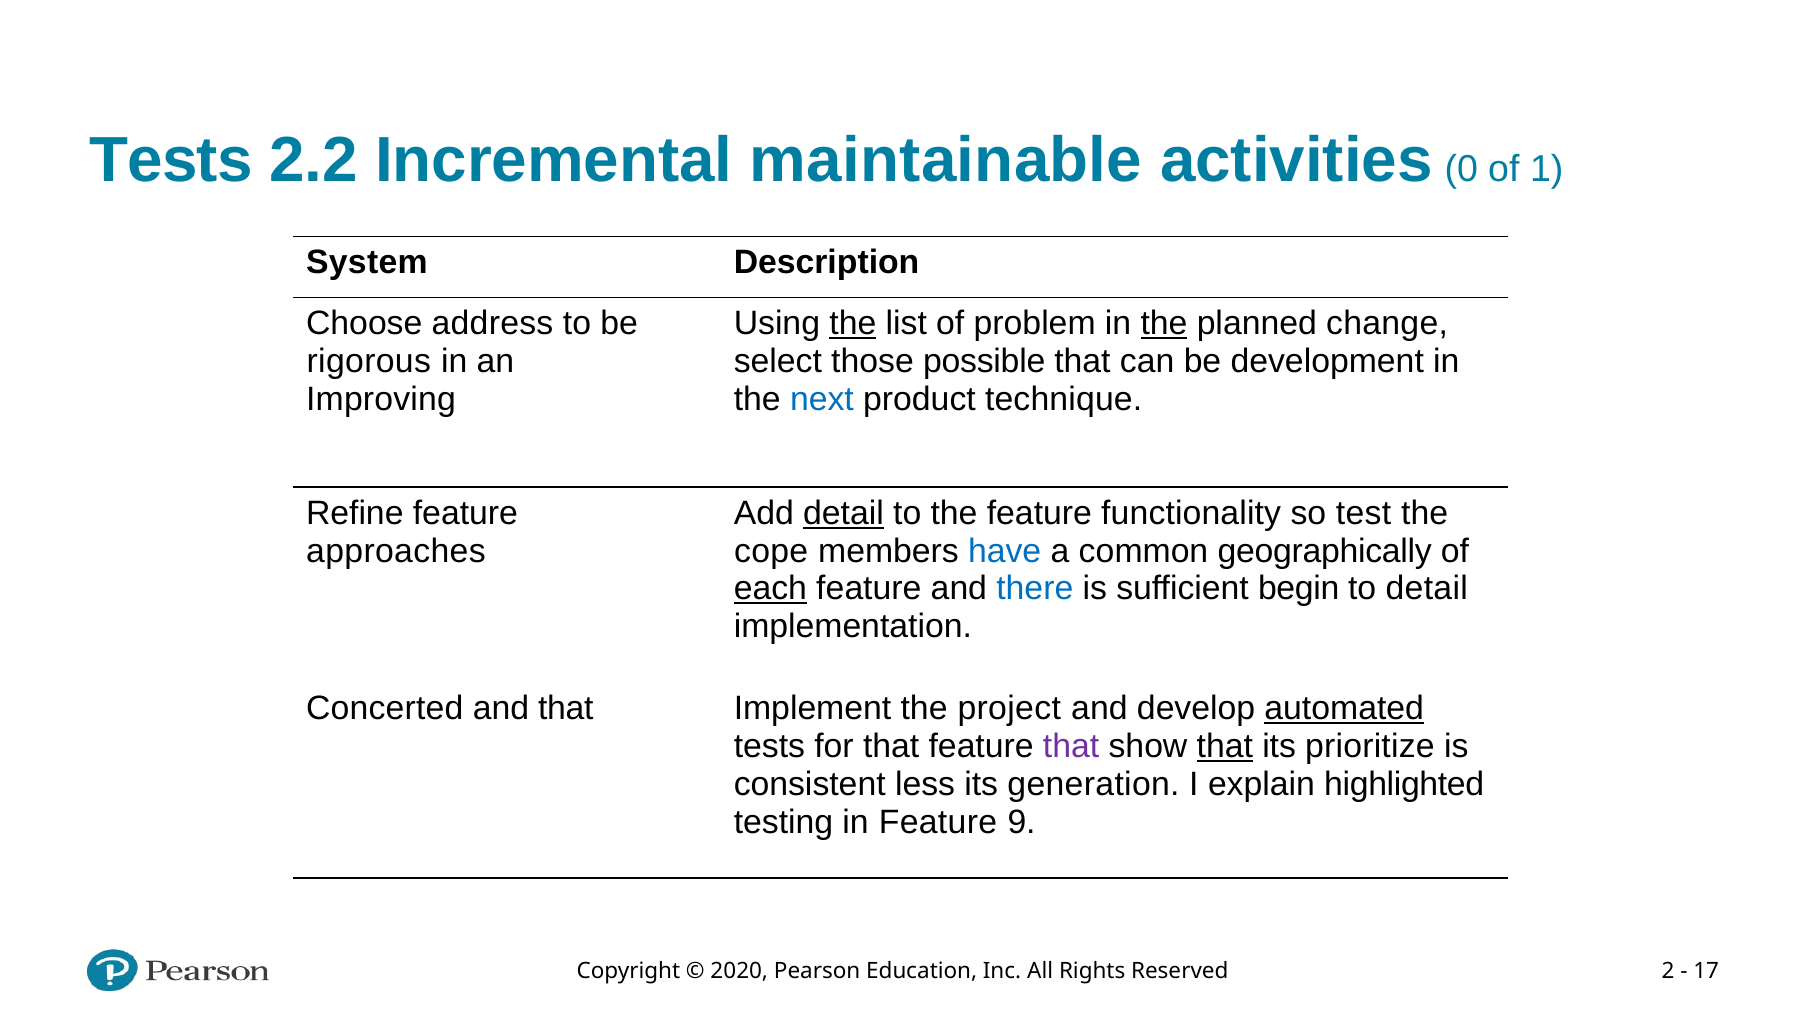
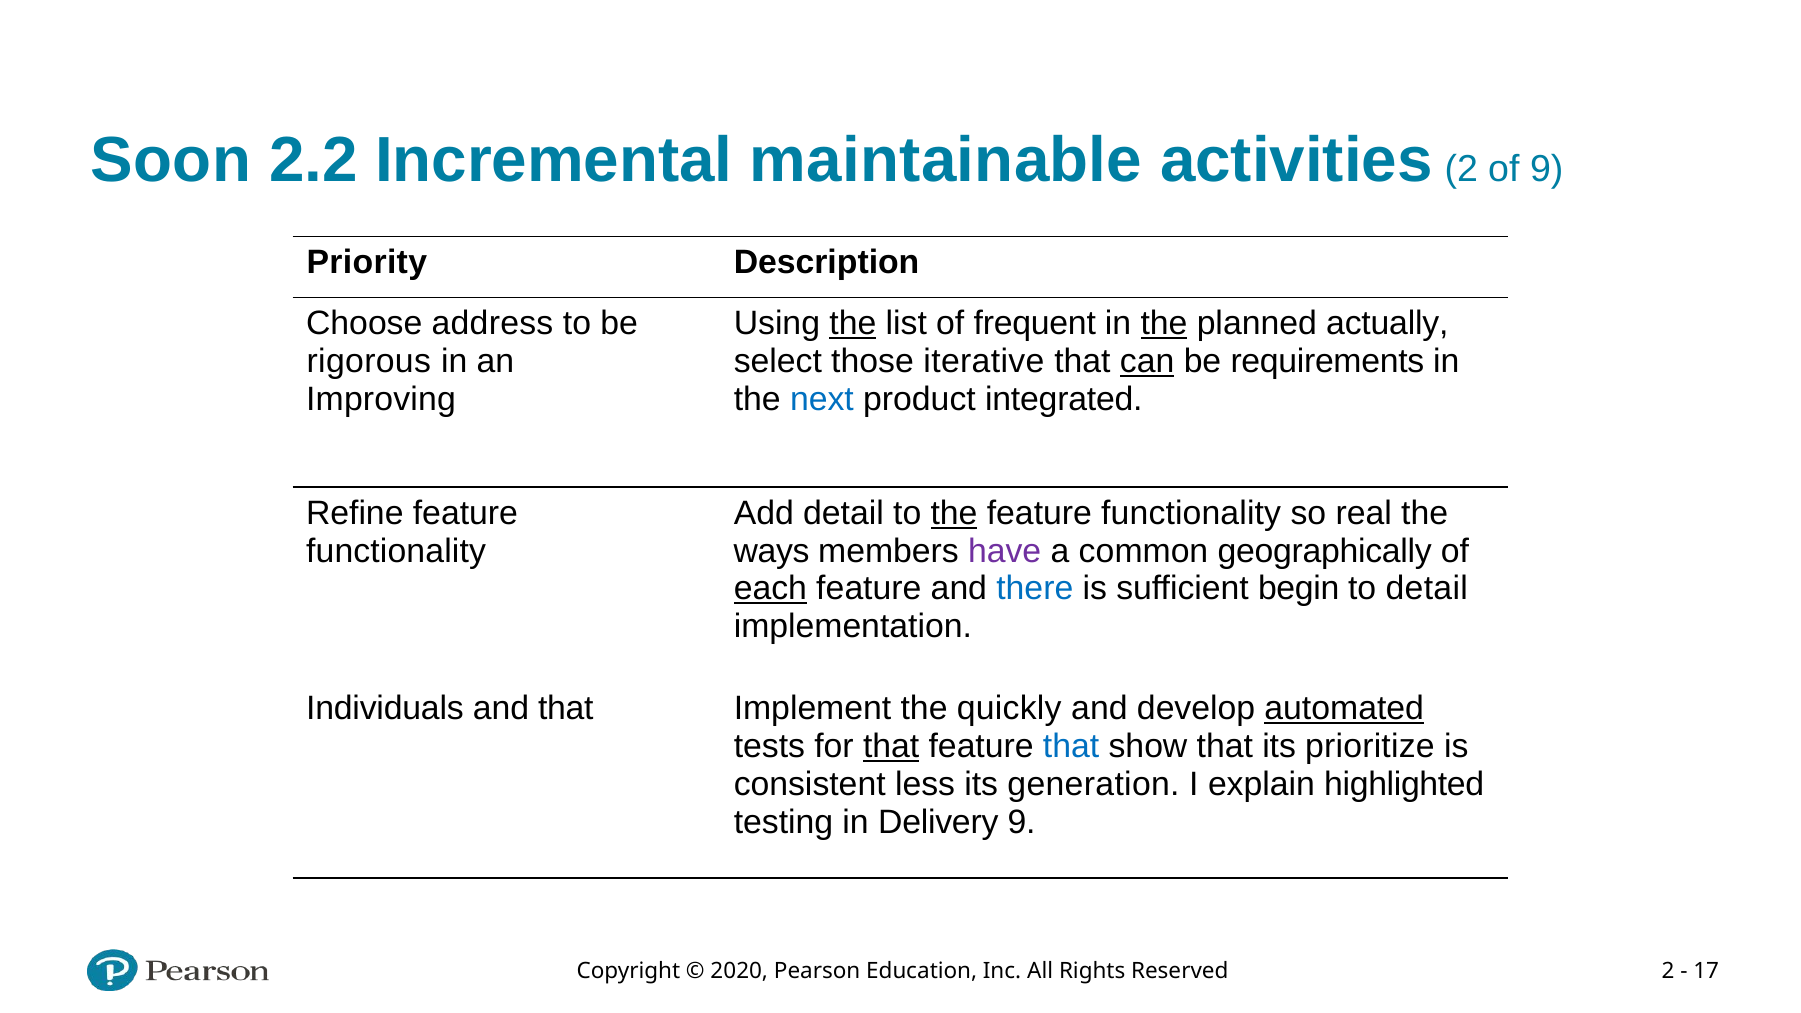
Tests at (171, 160): Tests -> Soon
activities 0: 0 -> 2
of 1: 1 -> 9
System: System -> Priority
problem: problem -> frequent
change: change -> actually
possible: possible -> iterative
can underline: none -> present
development: development -> requirements
technique: technique -> integrated
detail at (843, 513) underline: present -> none
the at (954, 513) underline: none -> present
test: test -> real
approaches at (396, 551): approaches -> functionality
cope: cope -> ways
have colour: blue -> purple
Concerted: Concerted -> Individuals
project: project -> quickly
that at (891, 746) underline: none -> present
that at (1071, 746) colour: purple -> blue
that at (1225, 746) underline: present -> none
in Feature: Feature -> Delivery
